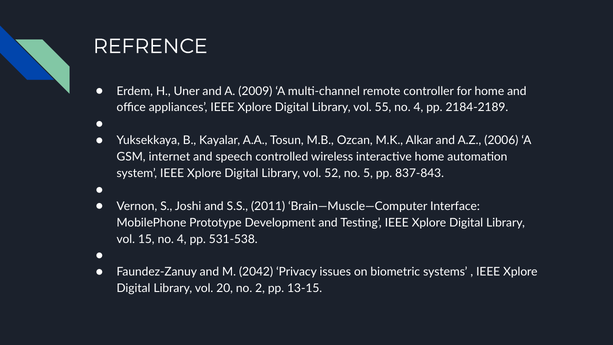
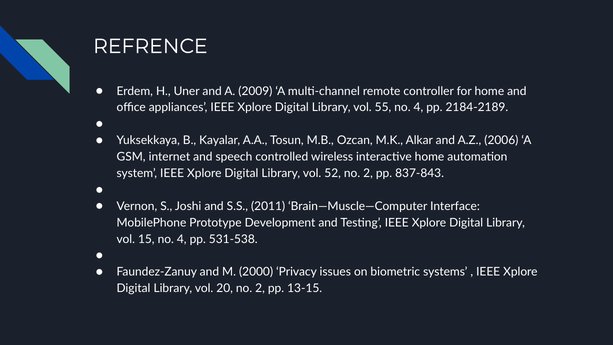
52 no 5: 5 -> 2
2042: 2042 -> 2000
